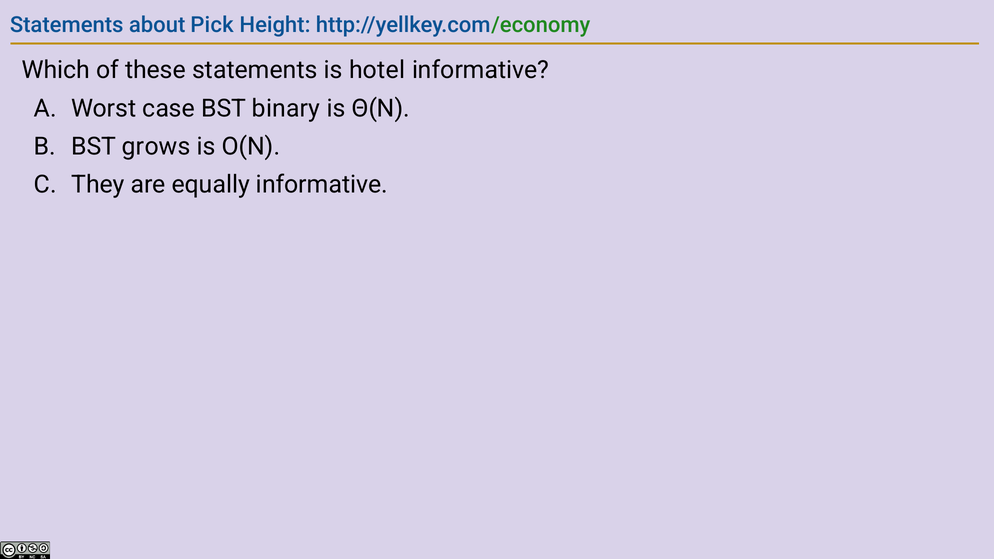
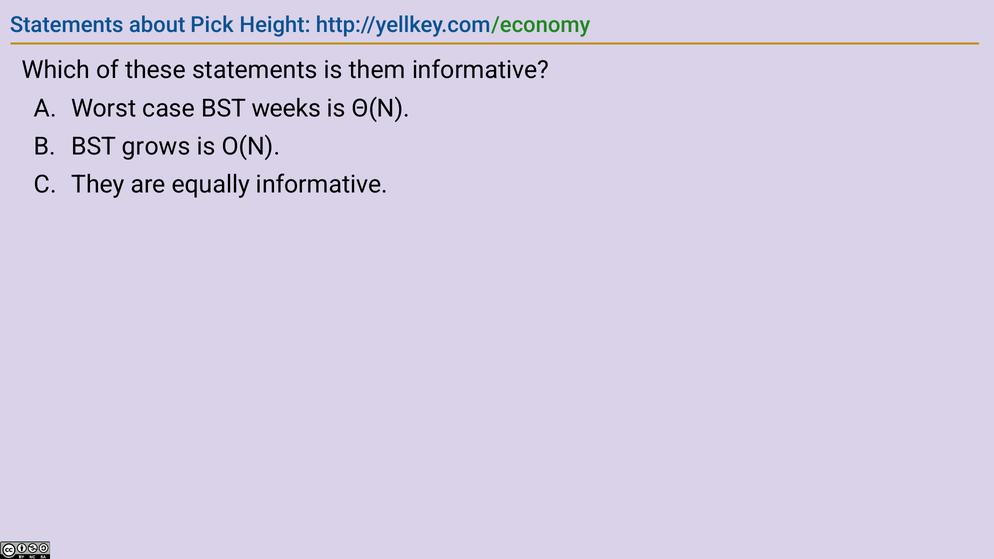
hotel: hotel -> them
binary: binary -> weeks
